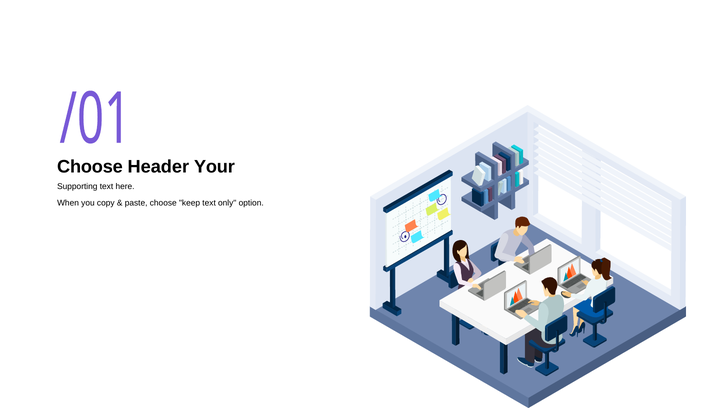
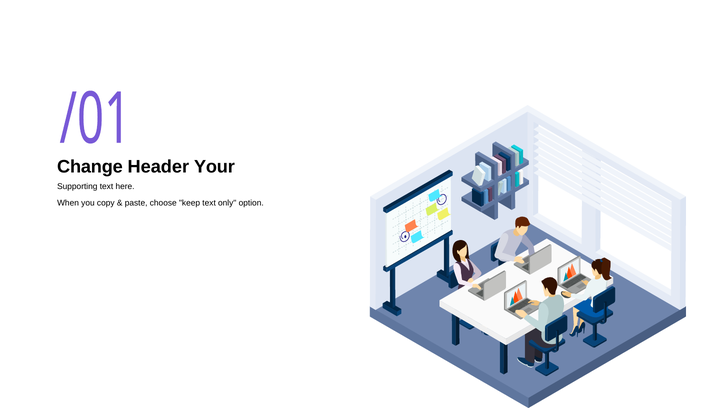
Choose at (90, 167): Choose -> Change
